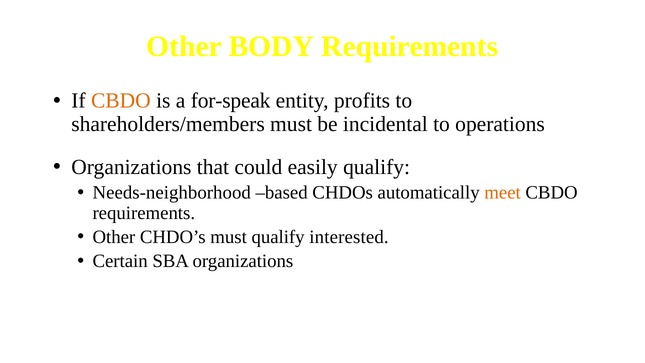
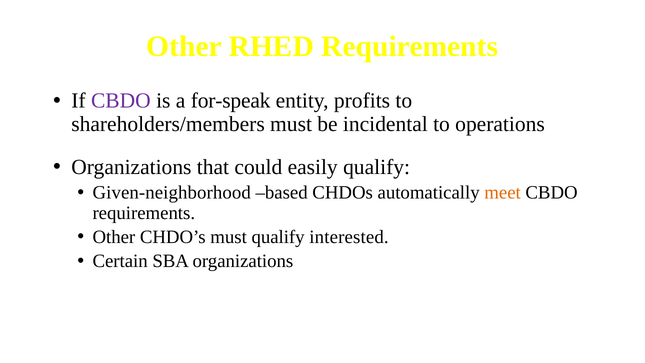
BODY: BODY -> RHED
CBDO at (121, 101) colour: orange -> purple
Needs-neighborhood: Needs-neighborhood -> Given-neighborhood
